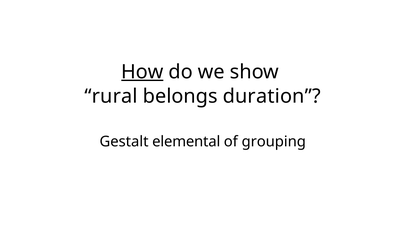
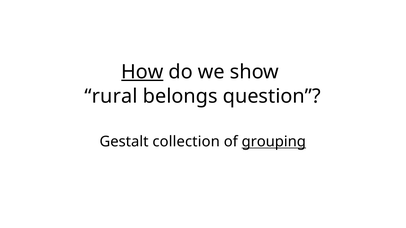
duration: duration -> question
elemental: elemental -> collection
grouping underline: none -> present
